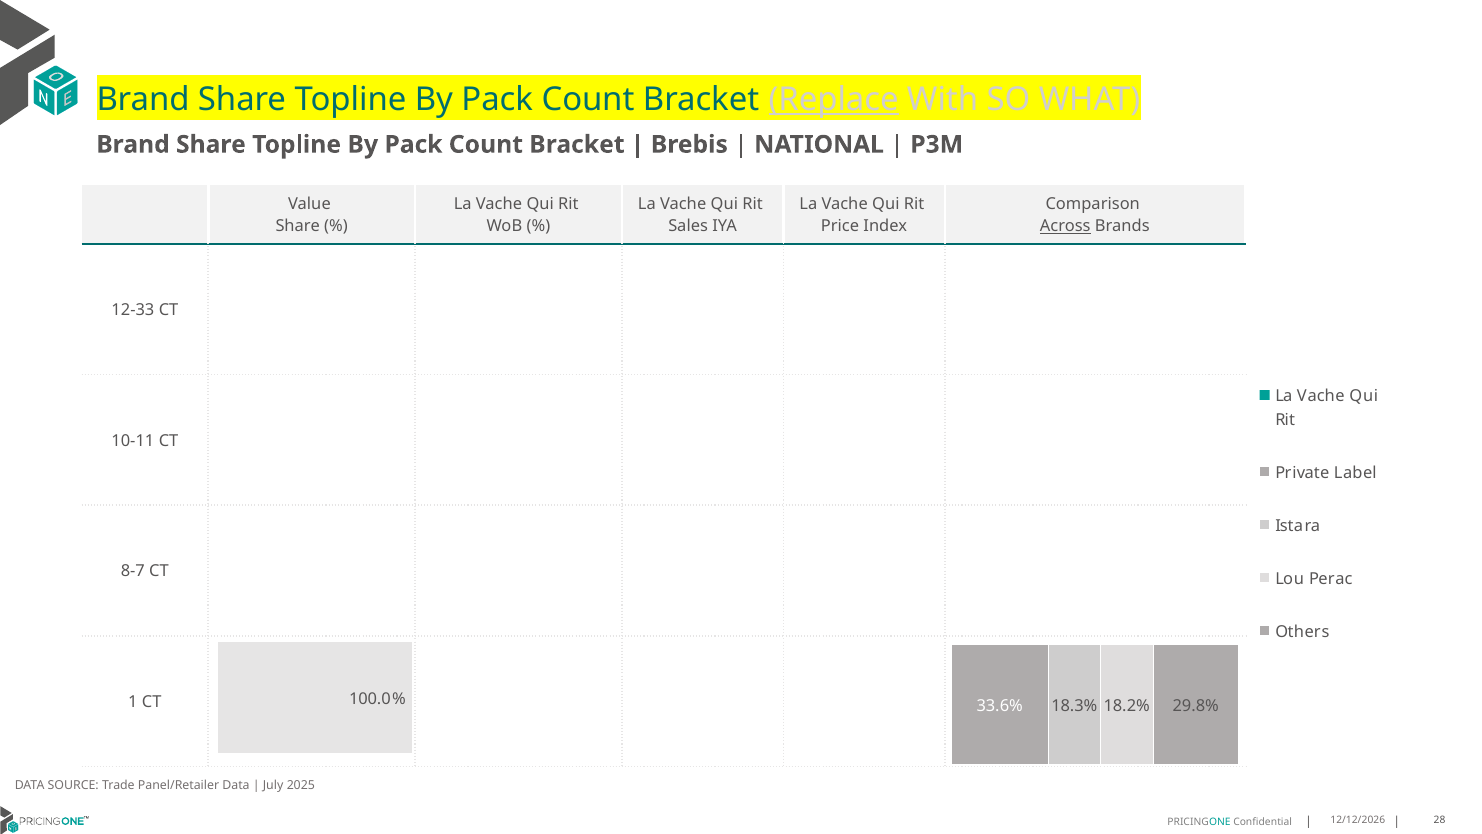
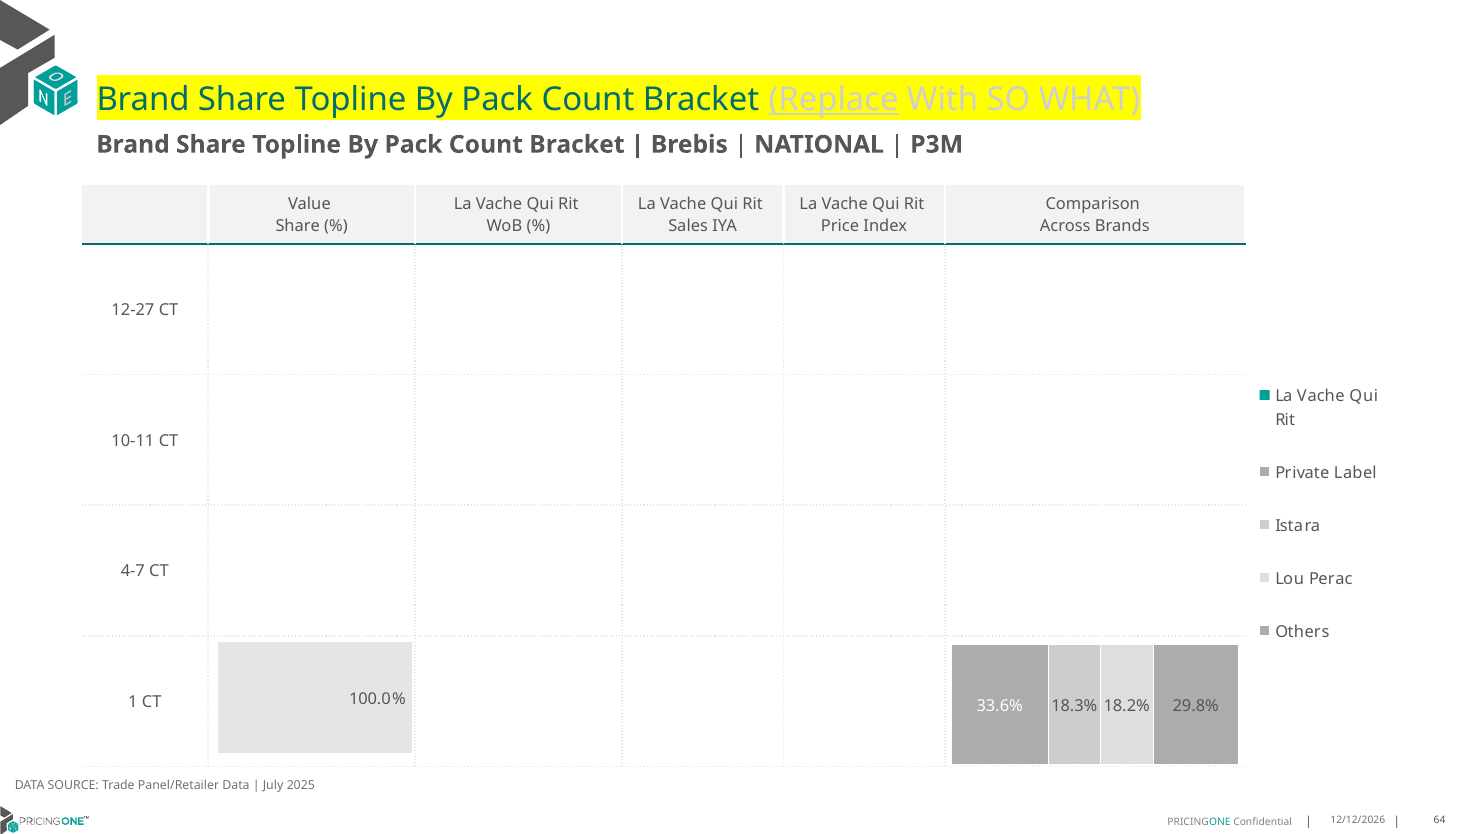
Across underline: present -> none
12-33: 12-33 -> 12-27
8-7: 8-7 -> 4-7
28: 28 -> 64
